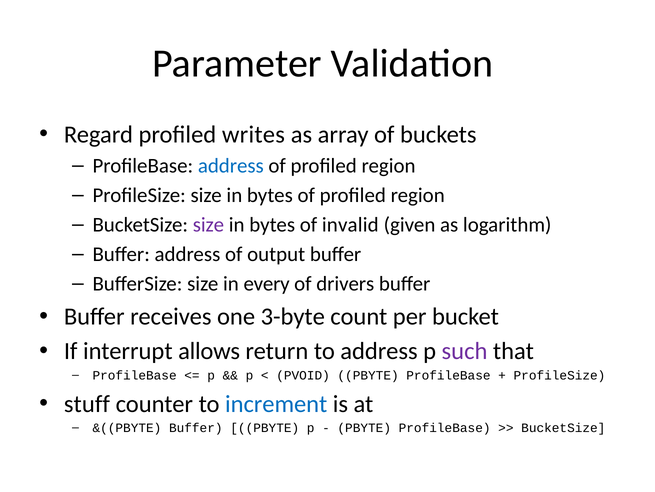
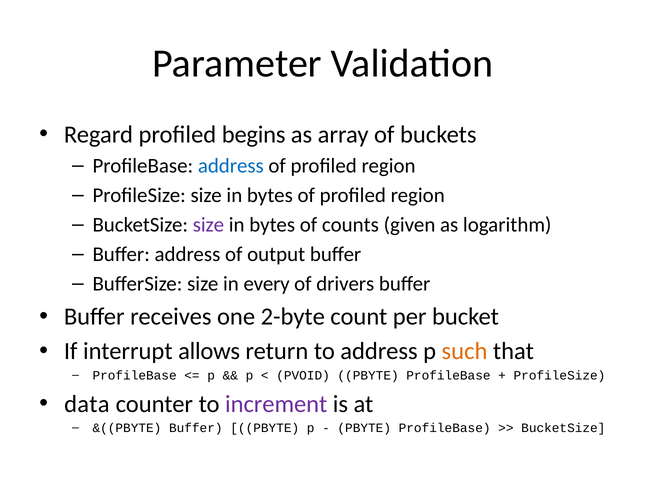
writes: writes -> begins
invalid: invalid -> counts
3-byte: 3-byte -> 2-byte
such colour: purple -> orange
stuff: stuff -> data
increment colour: blue -> purple
